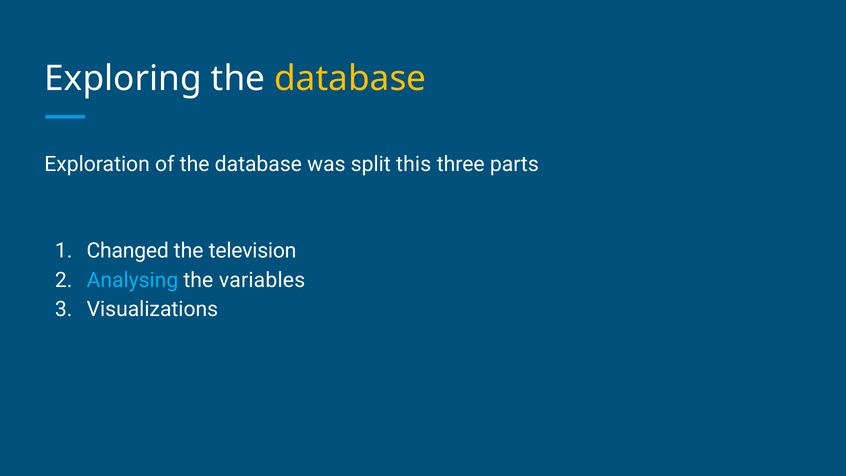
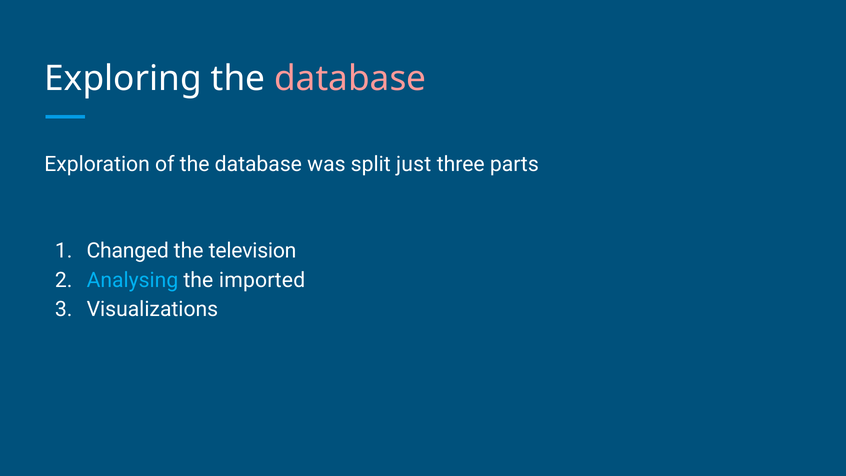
database at (350, 79) colour: yellow -> pink
this: this -> just
variables: variables -> imported
